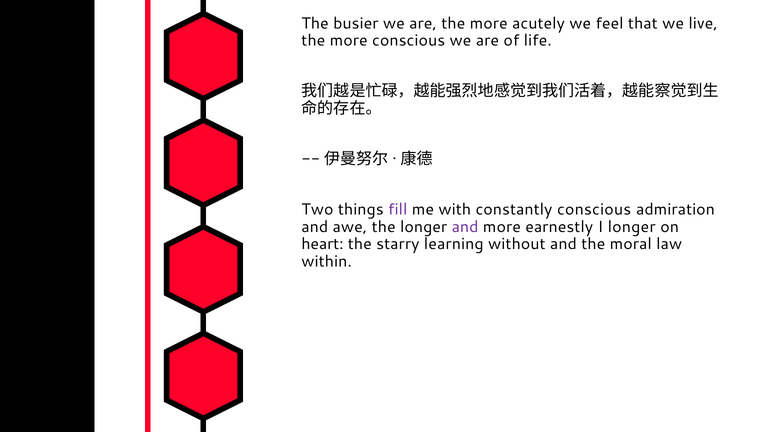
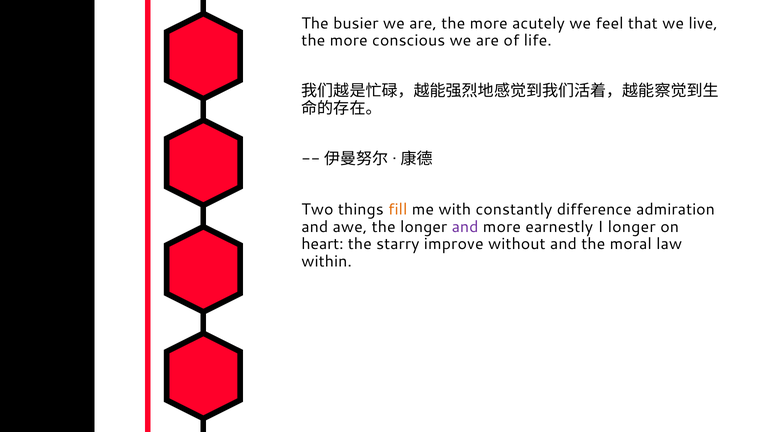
fill colour: purple -> orange
constantly conscious: conscious -> difference
learning: learning -> improve
